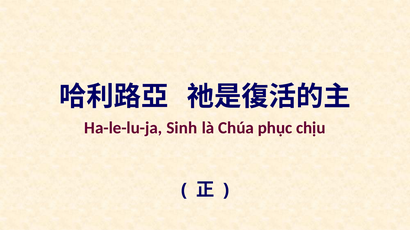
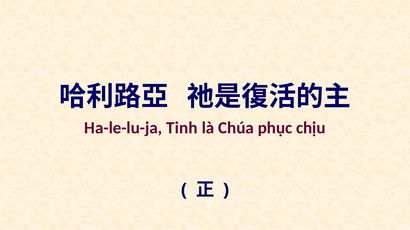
Sinh: Sinh -> Tinh
